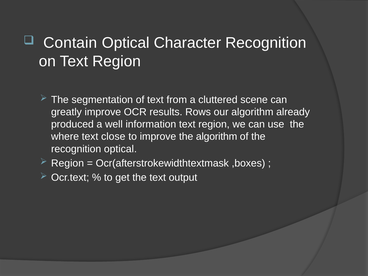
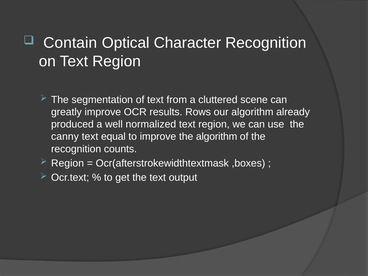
information: information -> normalized
where: where -> canny
close: close -> equal
recognition optical: optical -> counts
